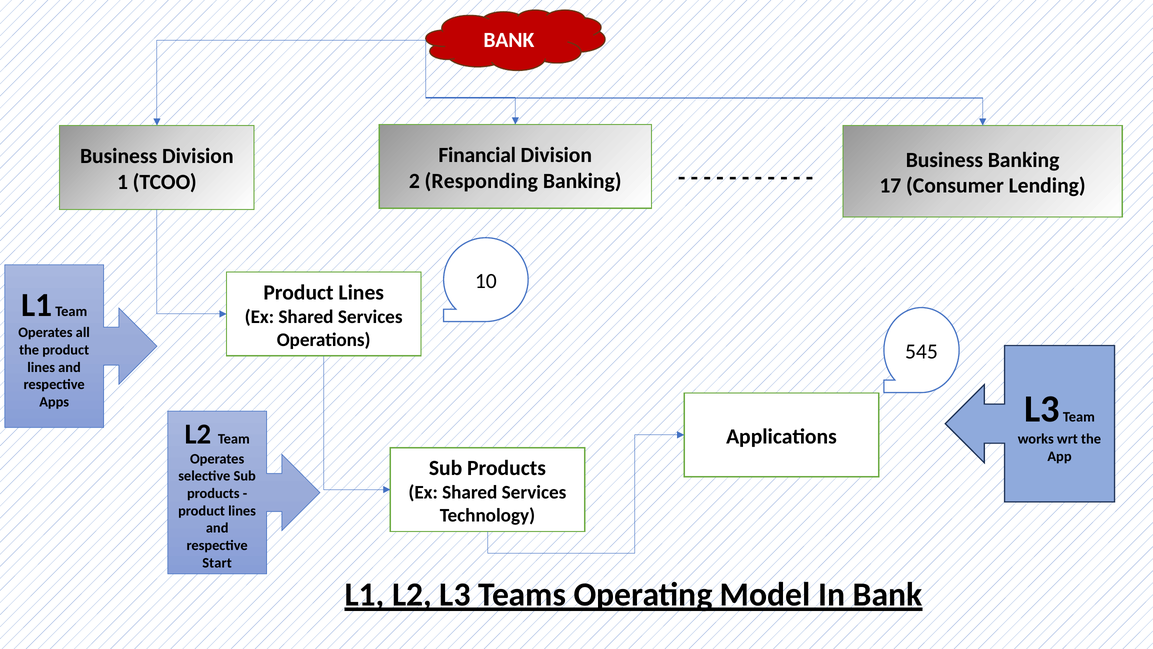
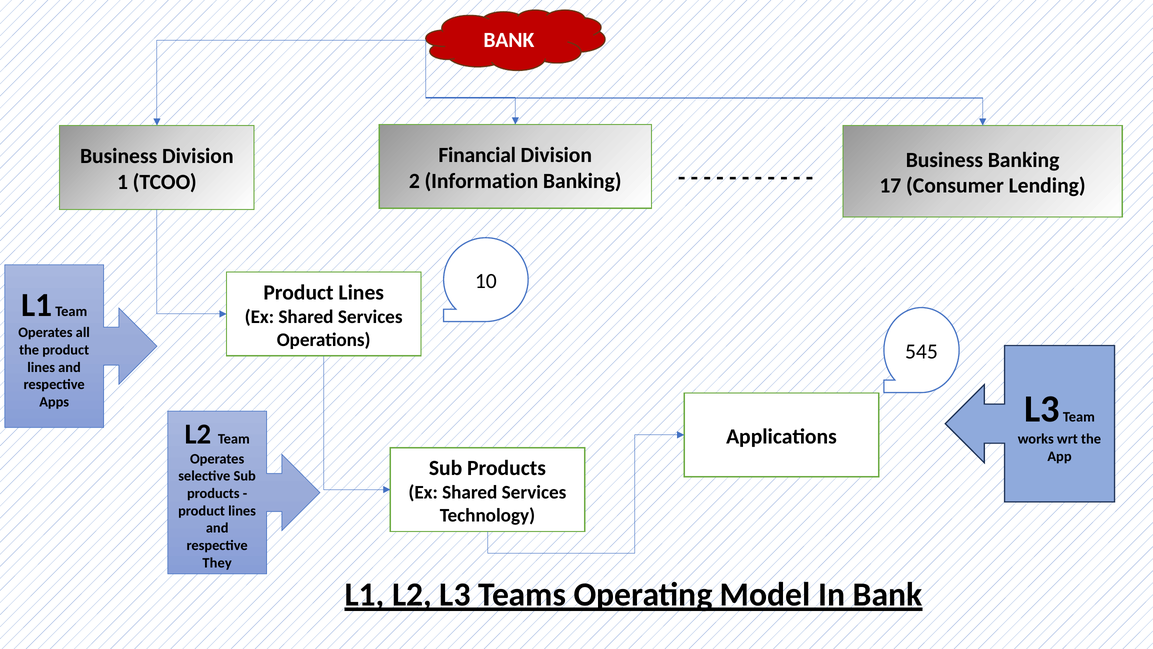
Responding: Responding -> Information
Start: Start -> They
